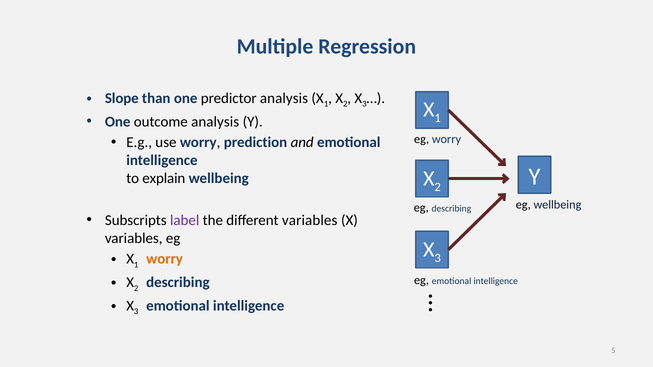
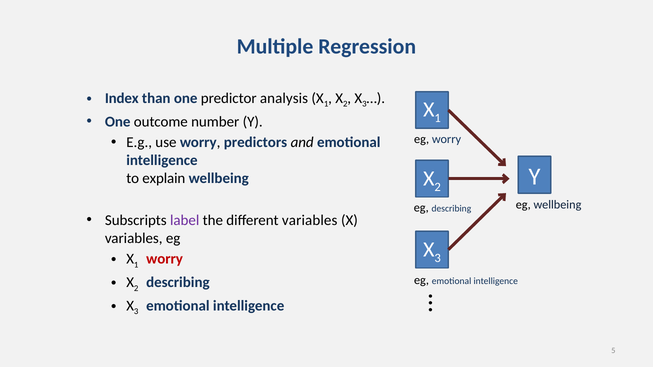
Slope: Slope -> Index
outcome analysis: analysis -> number
prediction: prediction -> predictors
worry at (165, 259) colour: orange -> red
